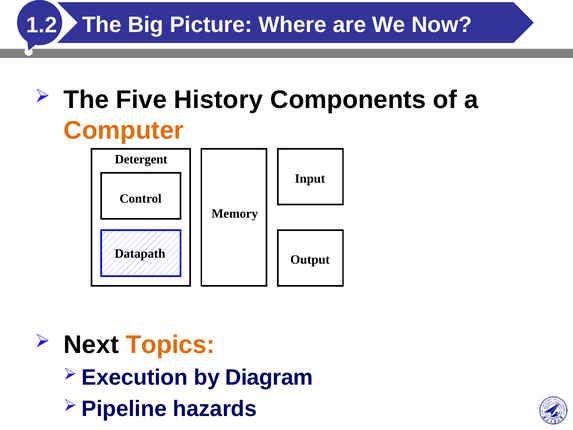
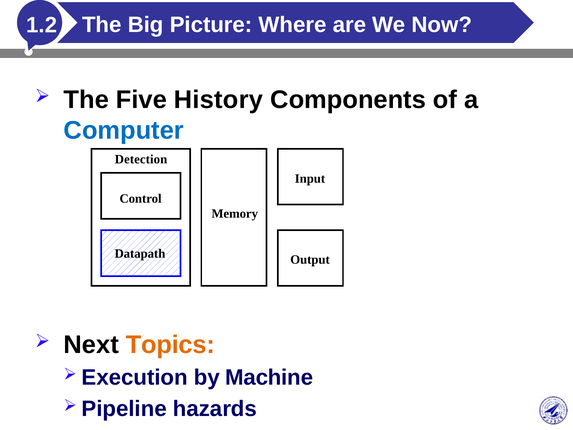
Computer colour: orange -> blue
Detergent: Detergent -> Detection
Diagram: Diagram -> Machine
